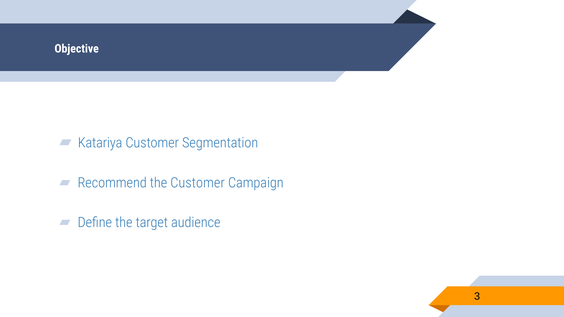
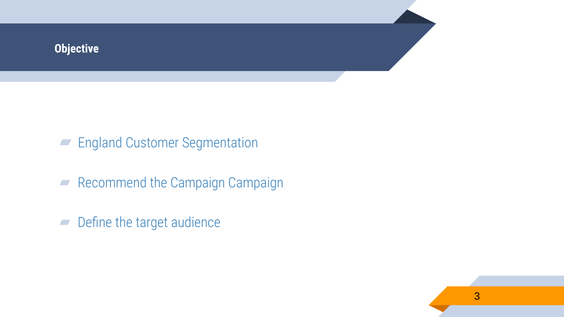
Katariya: Katariya -> England
the Customer: Customer -> Campaign
